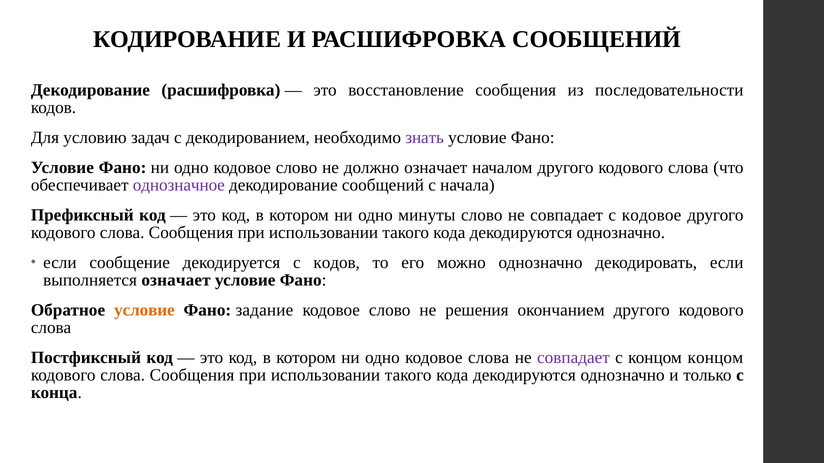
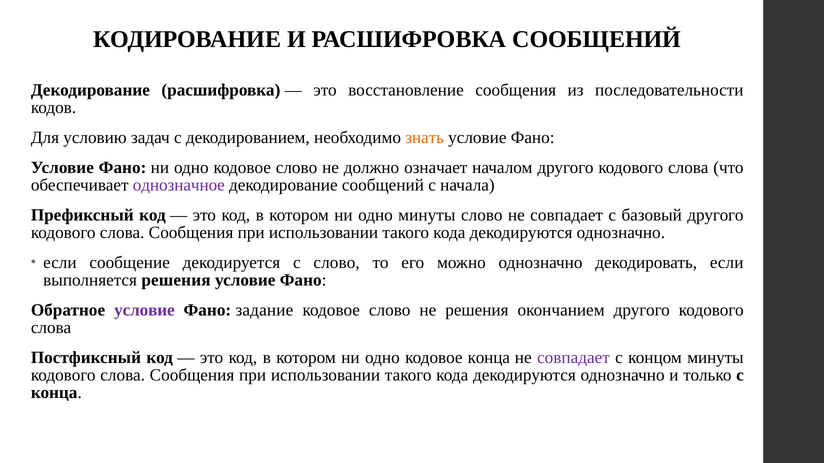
знать colour: purple -> orange
с кодовое: кодовое -> базовый
с кодов: кодов -> слово
выполняется означает: означает -> решения
условие at (144, 310) colour: orange -> purple
кодовое слова: слова -> конца
концом концом: концом -> минуты
